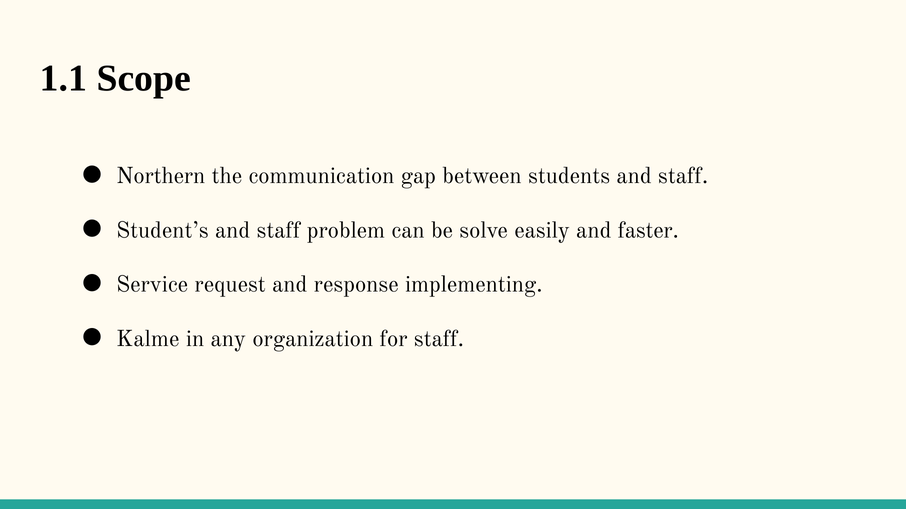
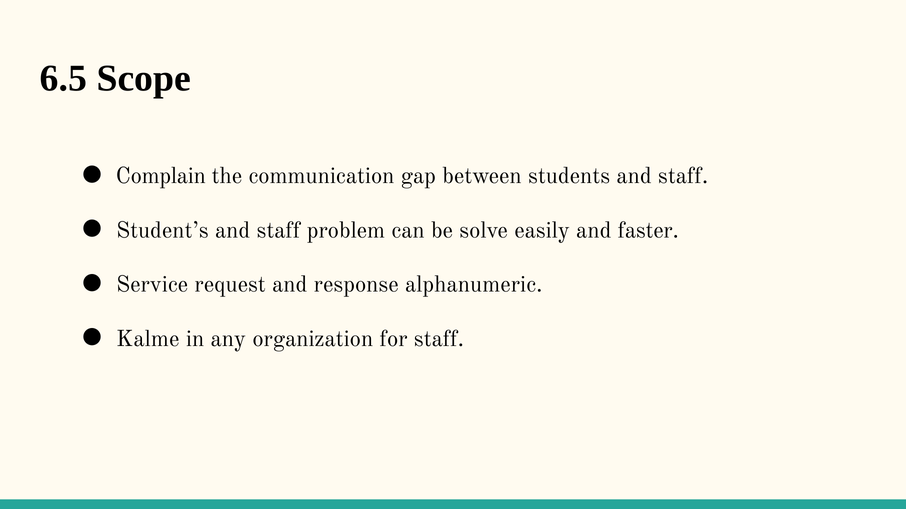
1.1: 1.1 -> 6.5
Northern: Northern -> Complain
implementing: implementing -> alphanumeric
